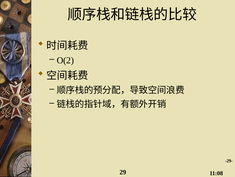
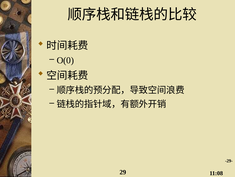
O(2: O(2 -> O(0
